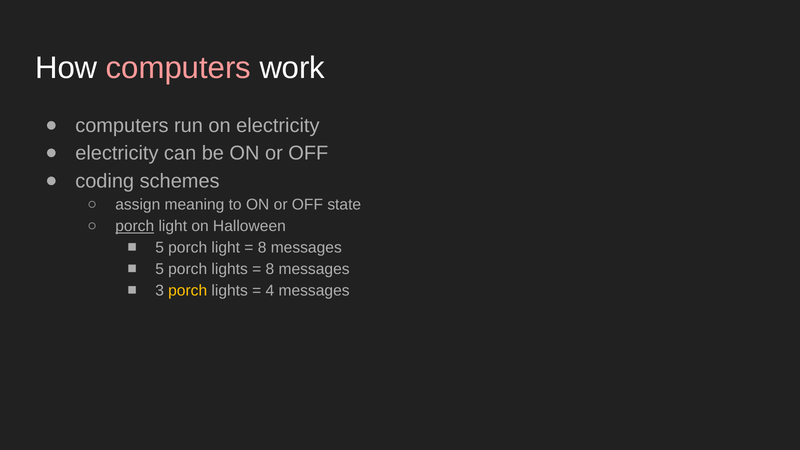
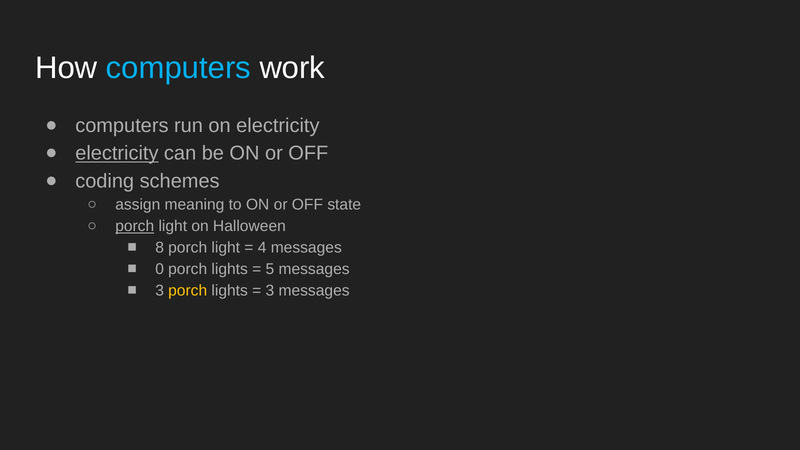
computers at (178, 68) colour: pink -> light blue
electricity at (117, 153) underline: none -> present
5 at (160, 248): 5 -> 8
8 at (262, 248): 8 -> 4
5 at (160, 269): 5 -> 0
8 at (270, 269): 8 -> 5
4 at (270, 291): 4 -> 3
